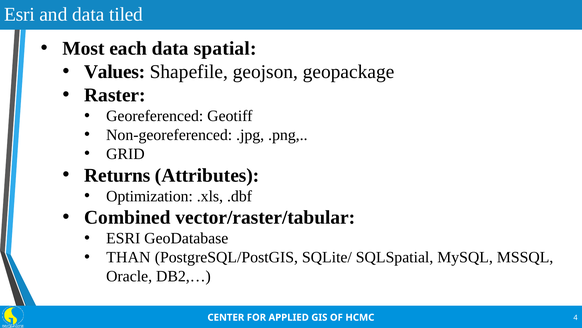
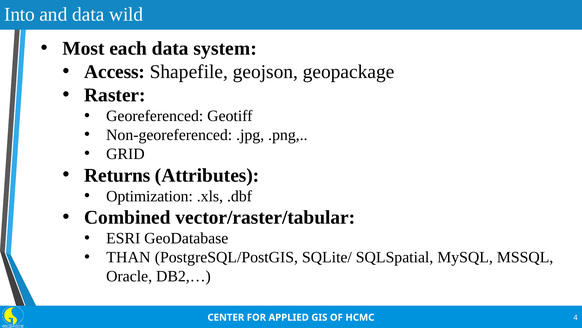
Esri at (20, 15): Esri -> Into
tiled: tiled -> wild
spatial: spatial -> system
Values: Values -> Access
